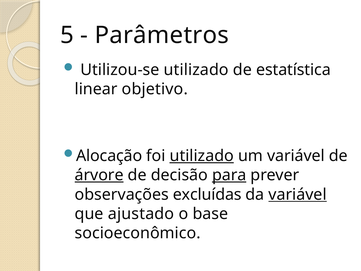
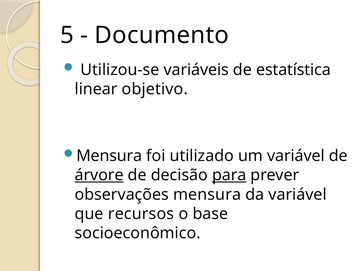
Parâmetros: Parâmetros -> Documento
Utilizou-se utilizado: utilizado -> variáveis
Alocação at (109, 156): Alocação -> Mensura
utilizado at (202, 156) underline: present -> none
observações excluídas: excluídas -> mensura
variável at (298, 194) underline: present -> none
ajustado: ajustado -> recursos
